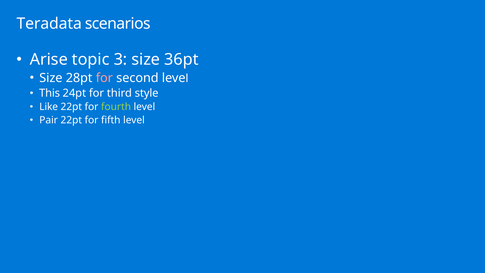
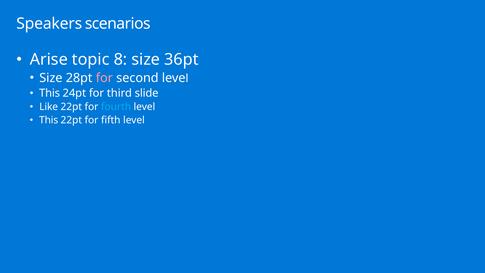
Teradata: Teradata -> Speakers
3: 3 -> 8
style: style -> slide
fourth colour: light green -> light blue
Pair at (49, 120): Pair -> This
